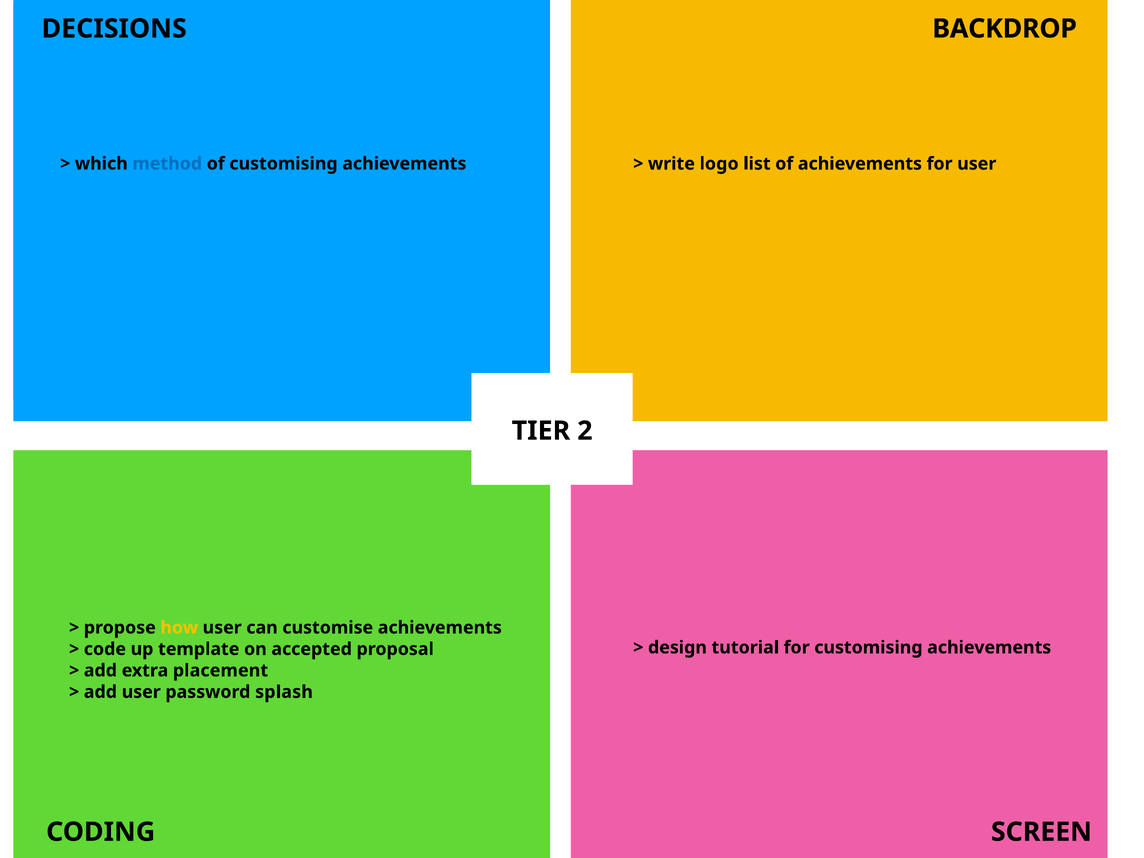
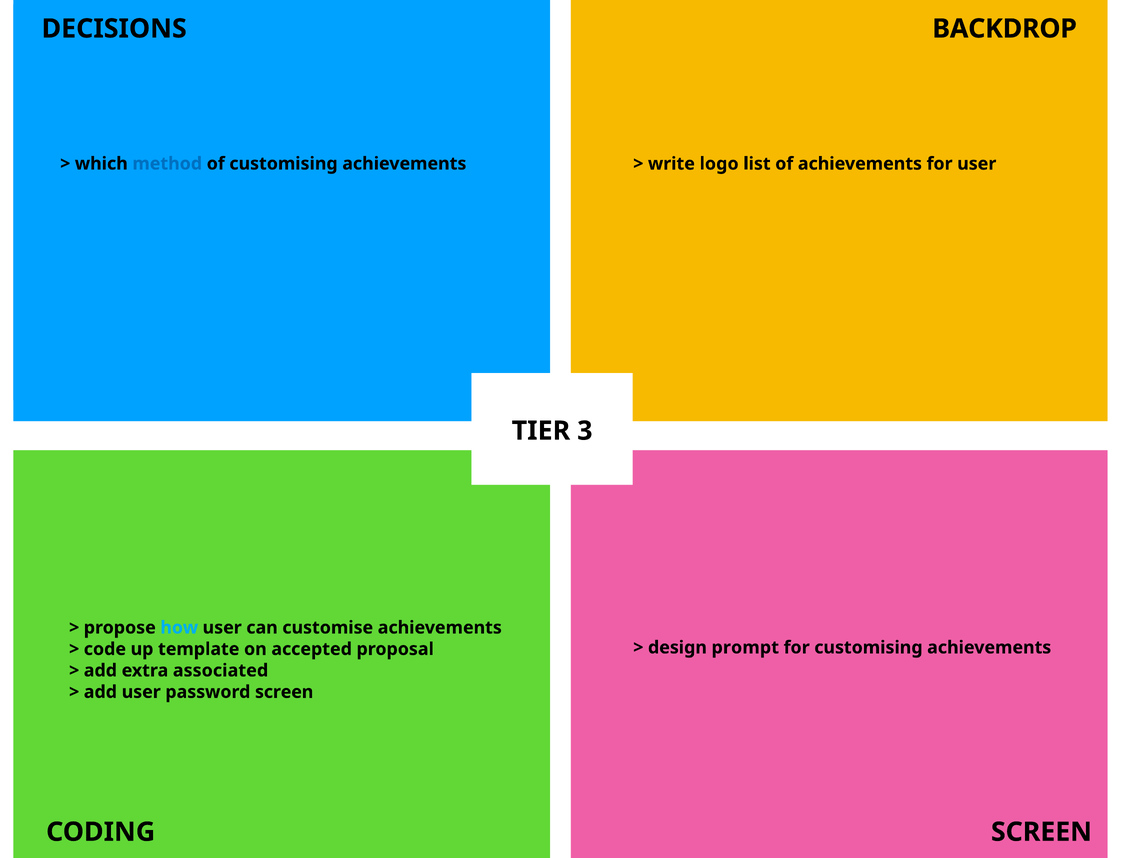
2: 2 -> 3
how colour: yellow -> light blue
tutorial: tutorial -> prompt
placement: placement -> associated
password splash: splash -> screen
